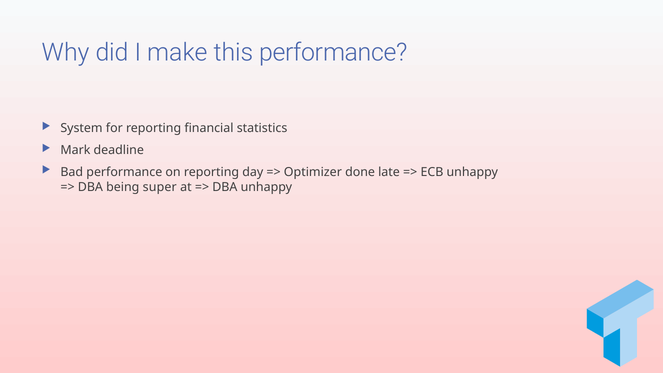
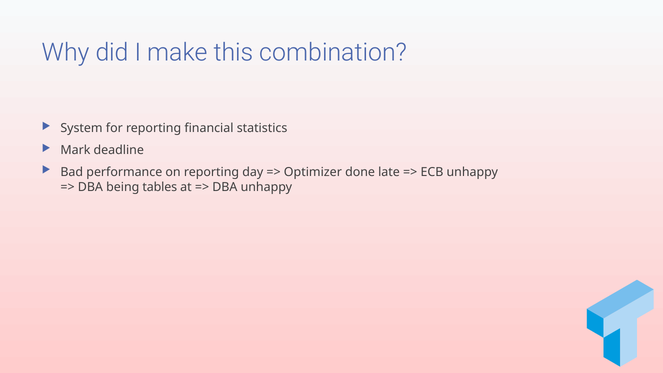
this performance: performance -> combination
super: super -> tables
